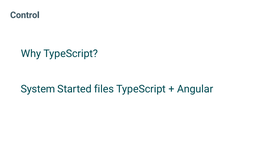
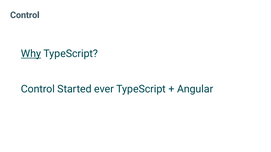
Why underline: none -> present
System at (38, 89): System -> Control
files: files -> ever
